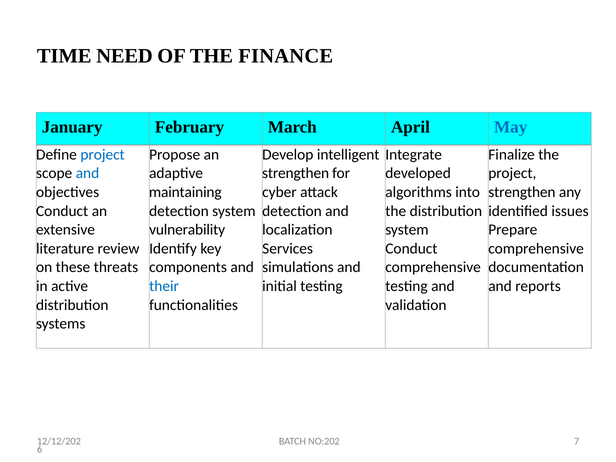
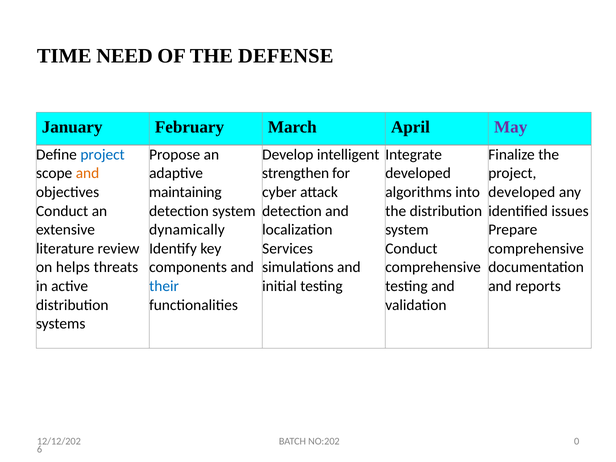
FINANCE: FINANCE -> DEFENSE
May colour: blue -> purple
and at (88, 173) colour: blue -> orange
strengthen at (522, 192): strengthen -> developed
vulnerability: vulnerability -> dynamically
these: these -> helps
7: 7 -> 0
